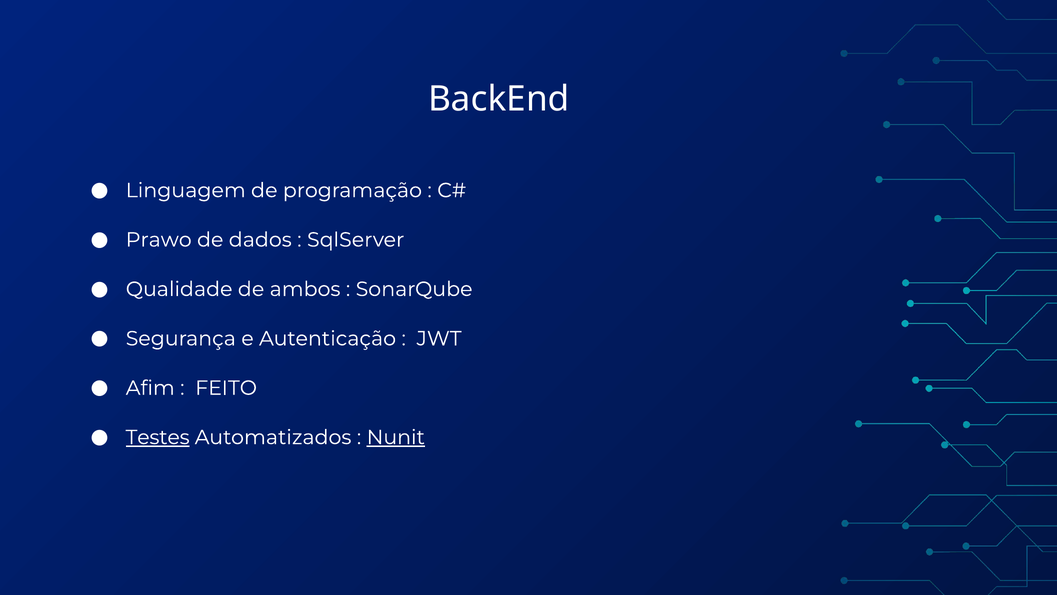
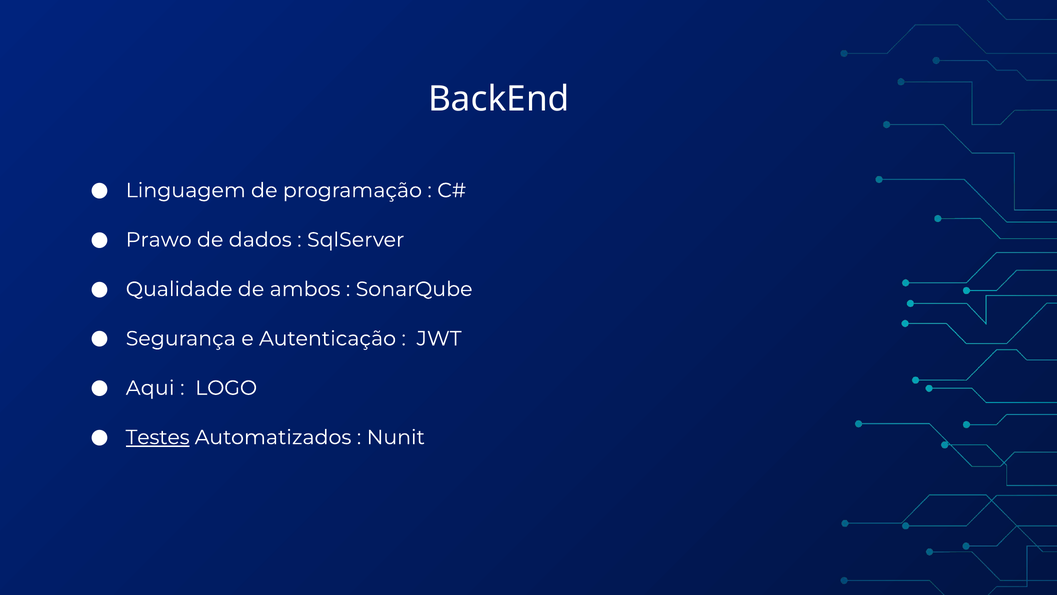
Afim: Afim -> Aqui
FEITO: FEITO -> LOGO
Nunit underline: present -> none
